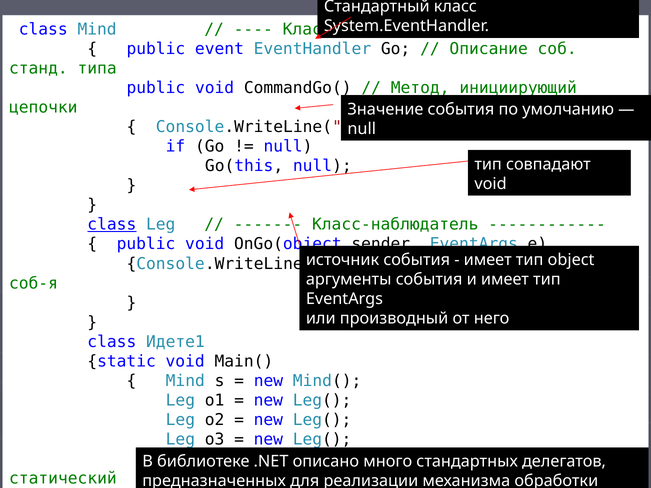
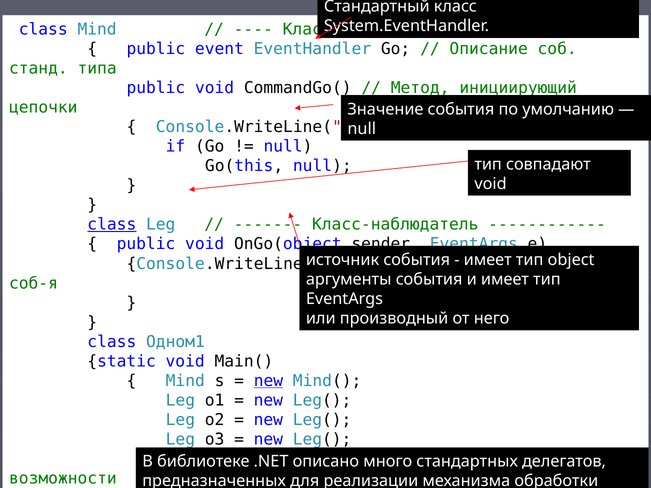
Идете1: Идете1 -> Одном1
new at (268, 381) underline: none -> present
статический: статический -> возможности
